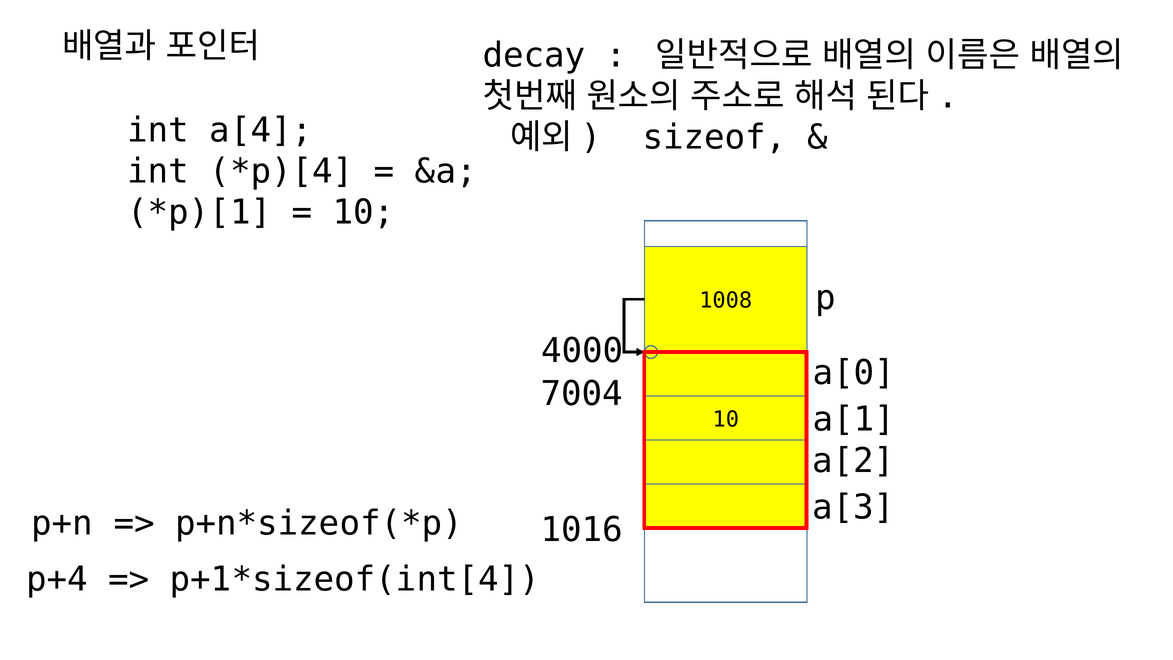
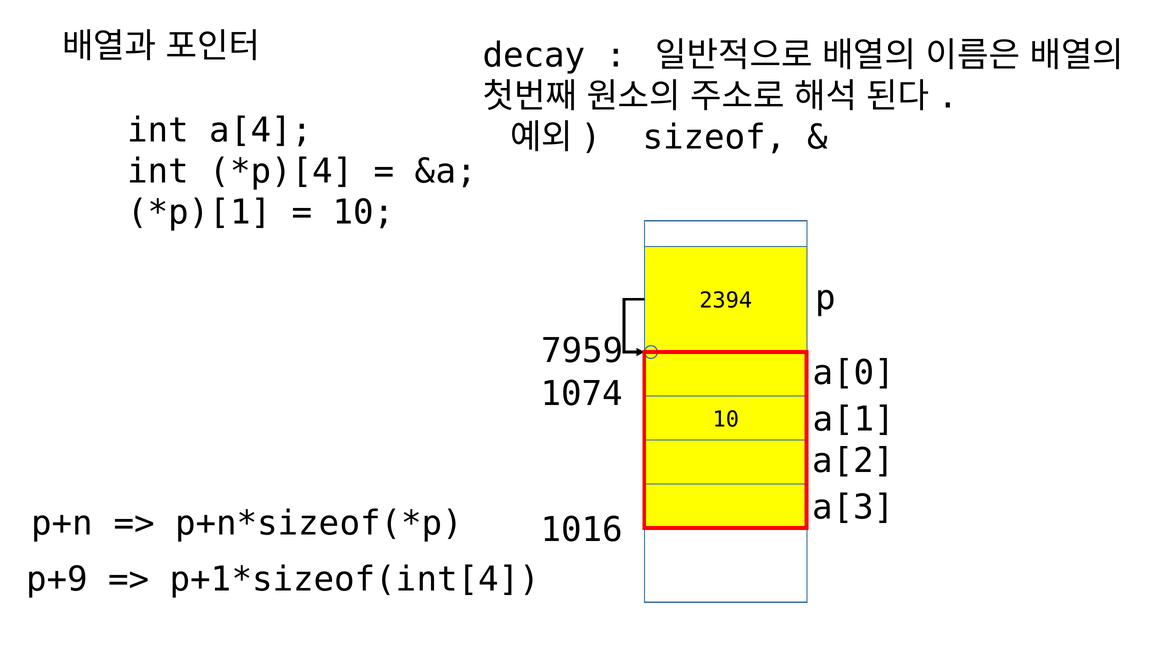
1008: 1008 -> 2394
4000: 4000 -> 7959
7004: 7004 -> 1074
p+4: p+4 -> p+9
